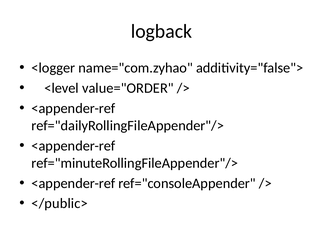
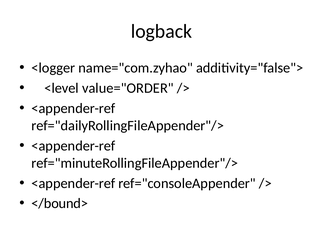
</public>: </public> -> </bound>
